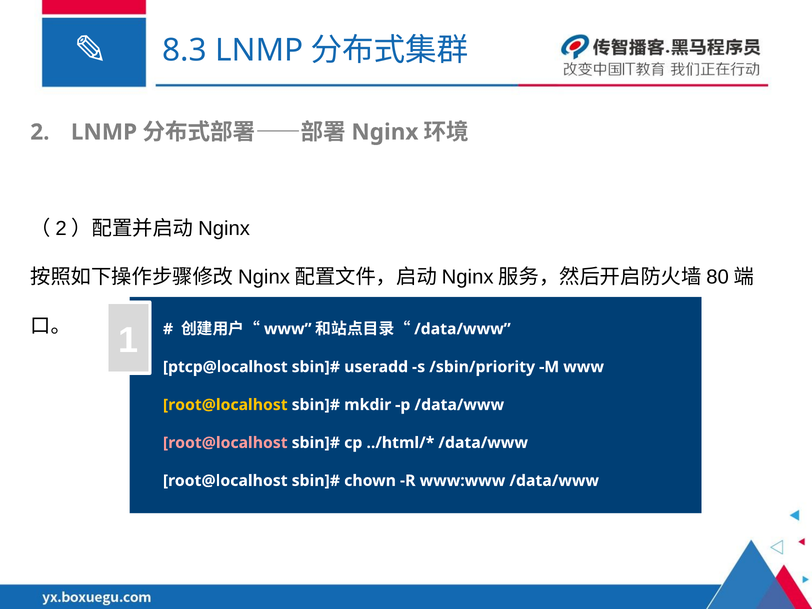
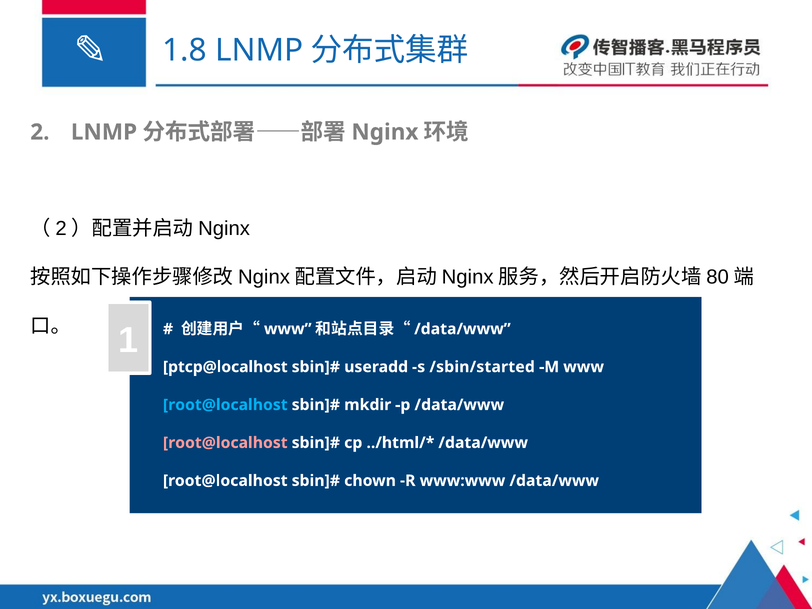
8.3: 8.3 -> 1.8
/sbin/priority: /sbin/priority -> /sbin/started
root@localhost at (225, 405) colour: yellow -> light blue
